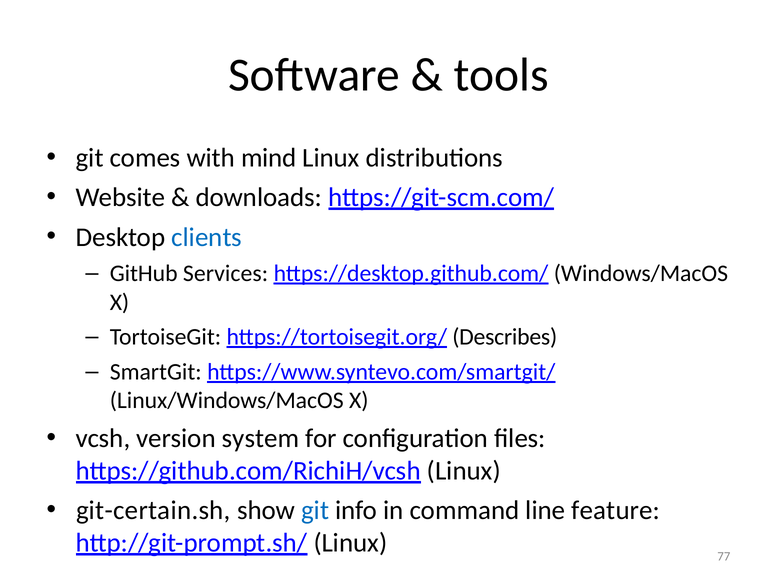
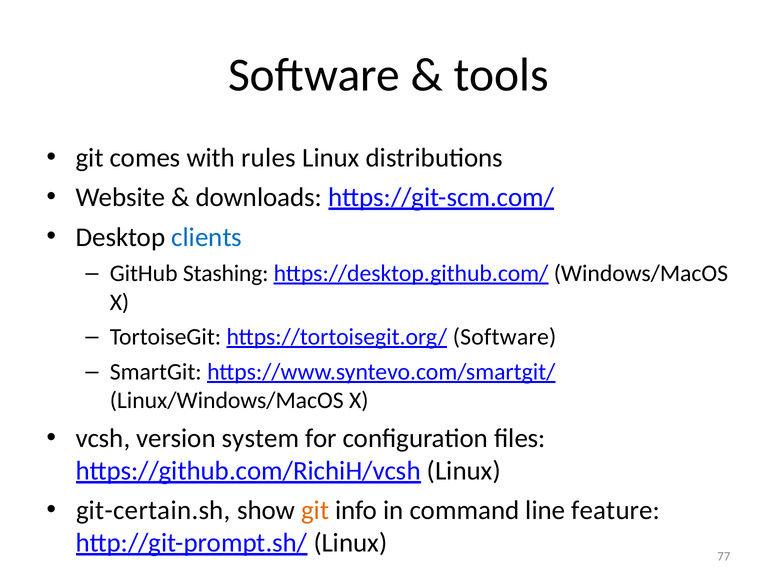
mind: mind -> rules
Services: Services -> Stashing
https://tortoisegit.org/ Describes: Describes -> Software
git at (315, 510) colour: blue -> orange
